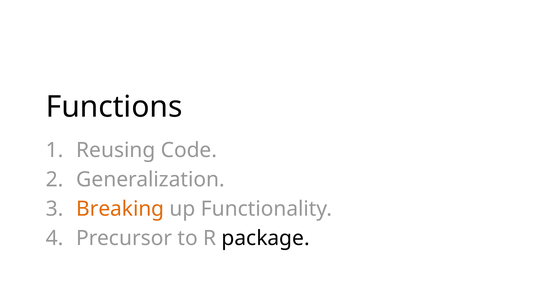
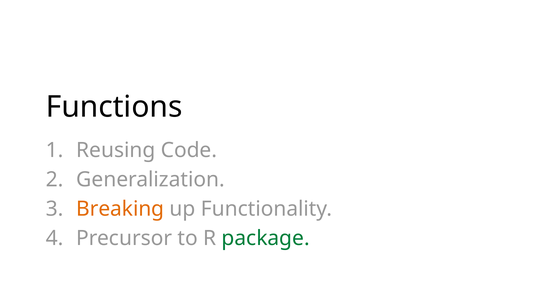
package colour: black -> green
